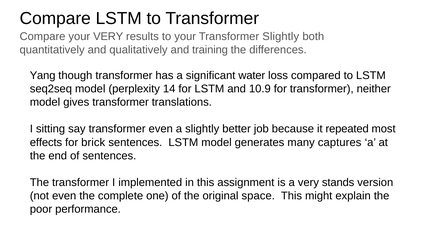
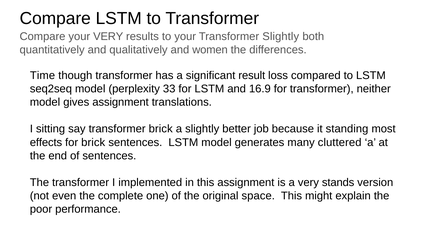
training: training -> women
Yang: Yang -> Time
water: water -> result
14: 14 -> 33
10.9: 10.9 -> 16.9
gives transformer: transformer -> assignment
transformer even: even -> brick
repeated: repeated -> standing
captures: captures -> cluttered
